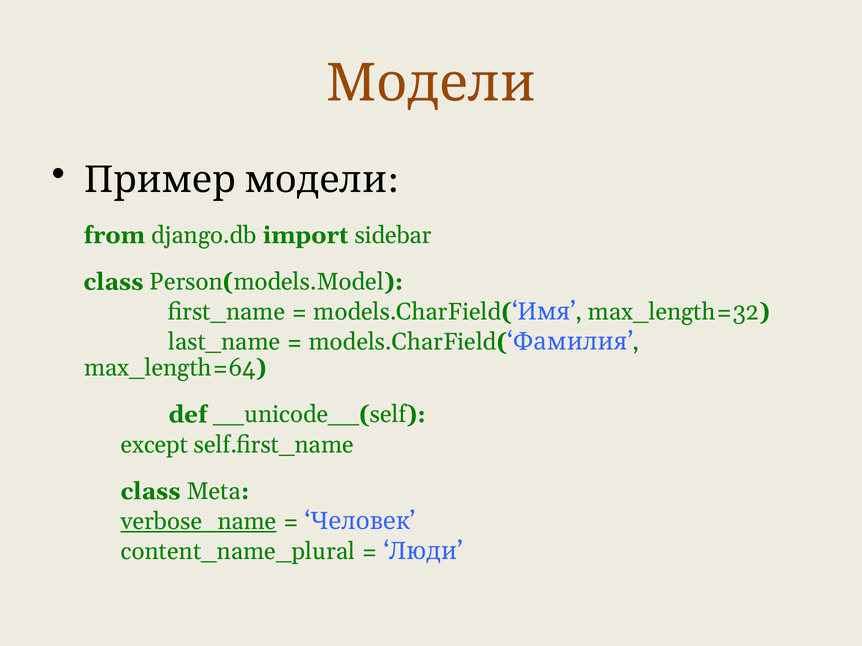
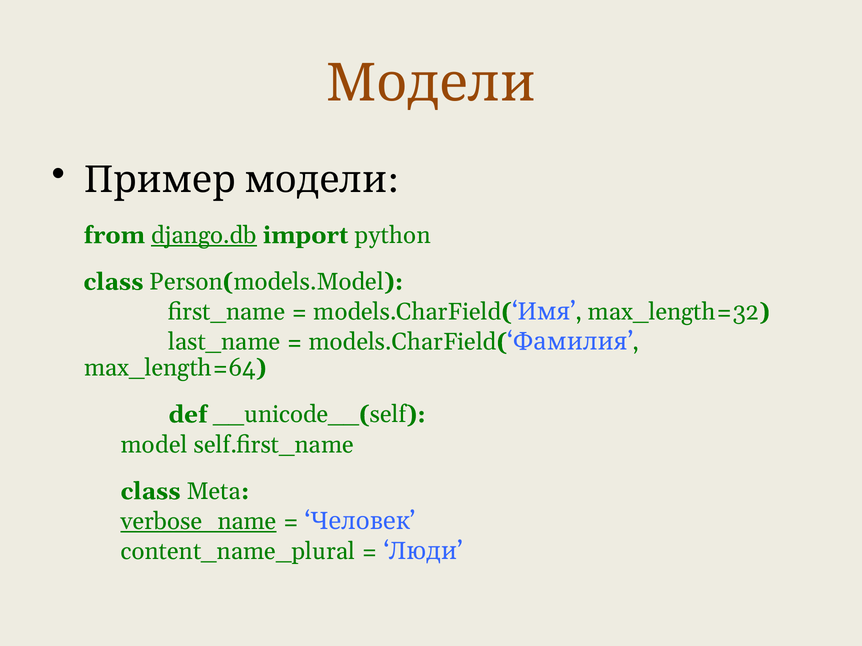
django.db underline: none -> present
sidebar: sidebar -> python
except: except -> model
